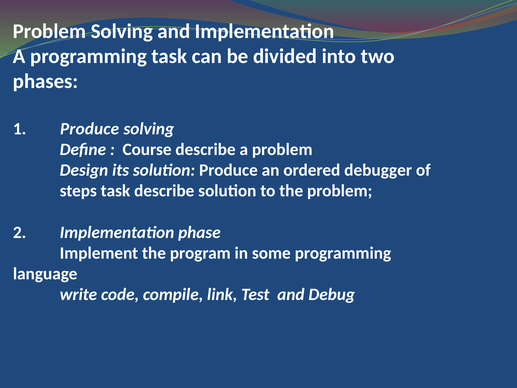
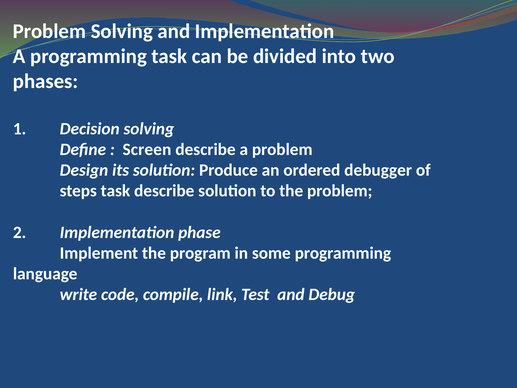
1 Produce: Produce -> Decision
Course: Course -> Screen
